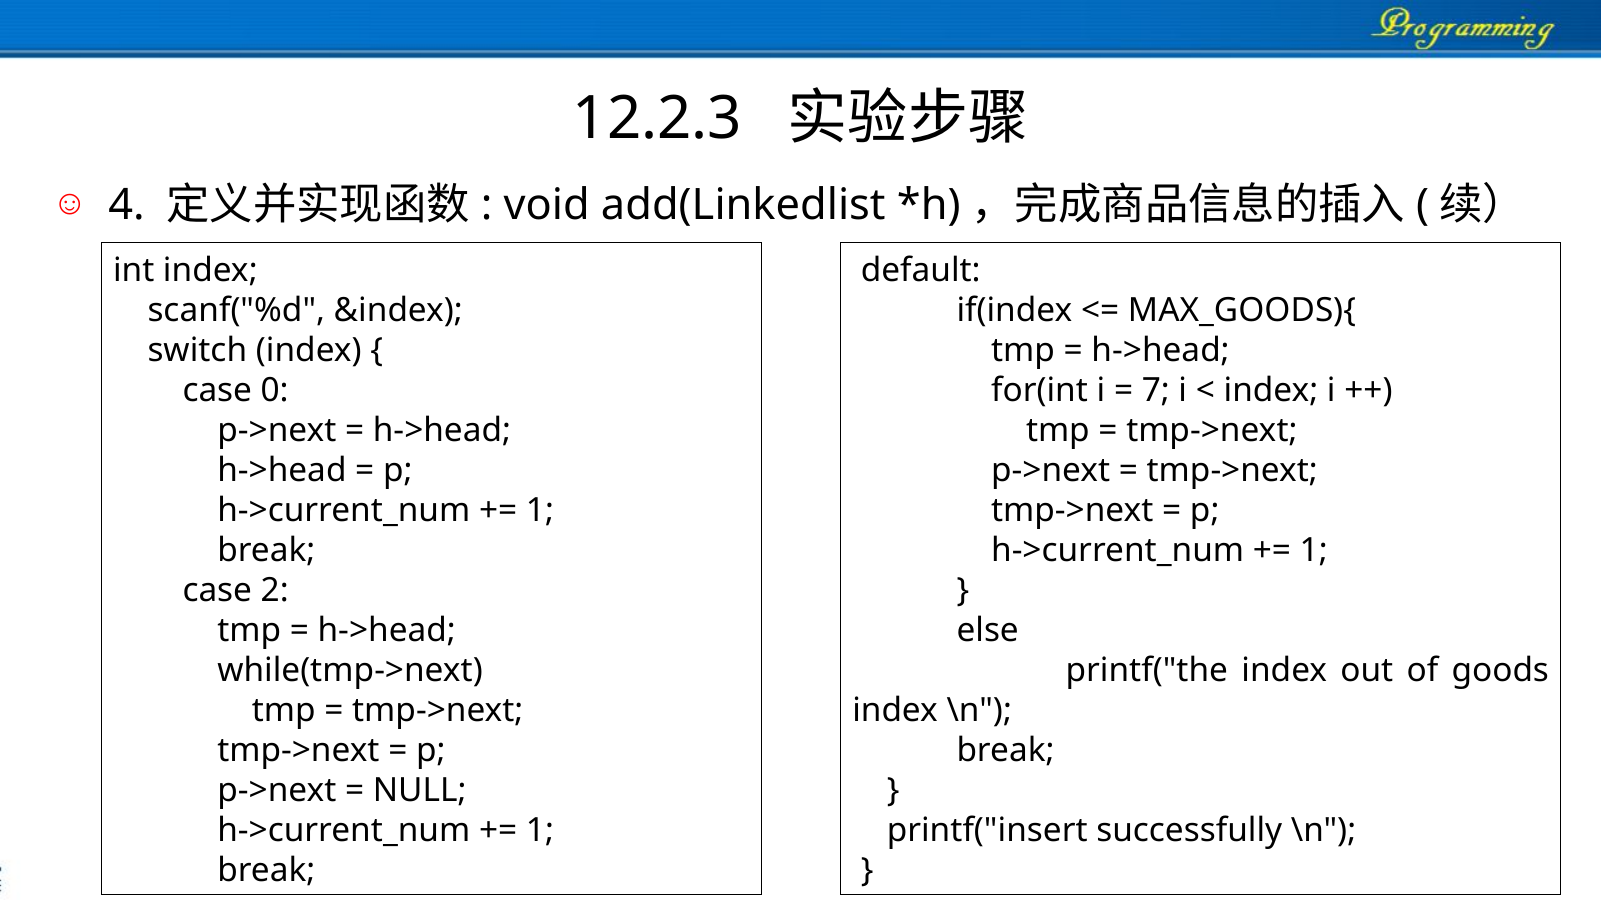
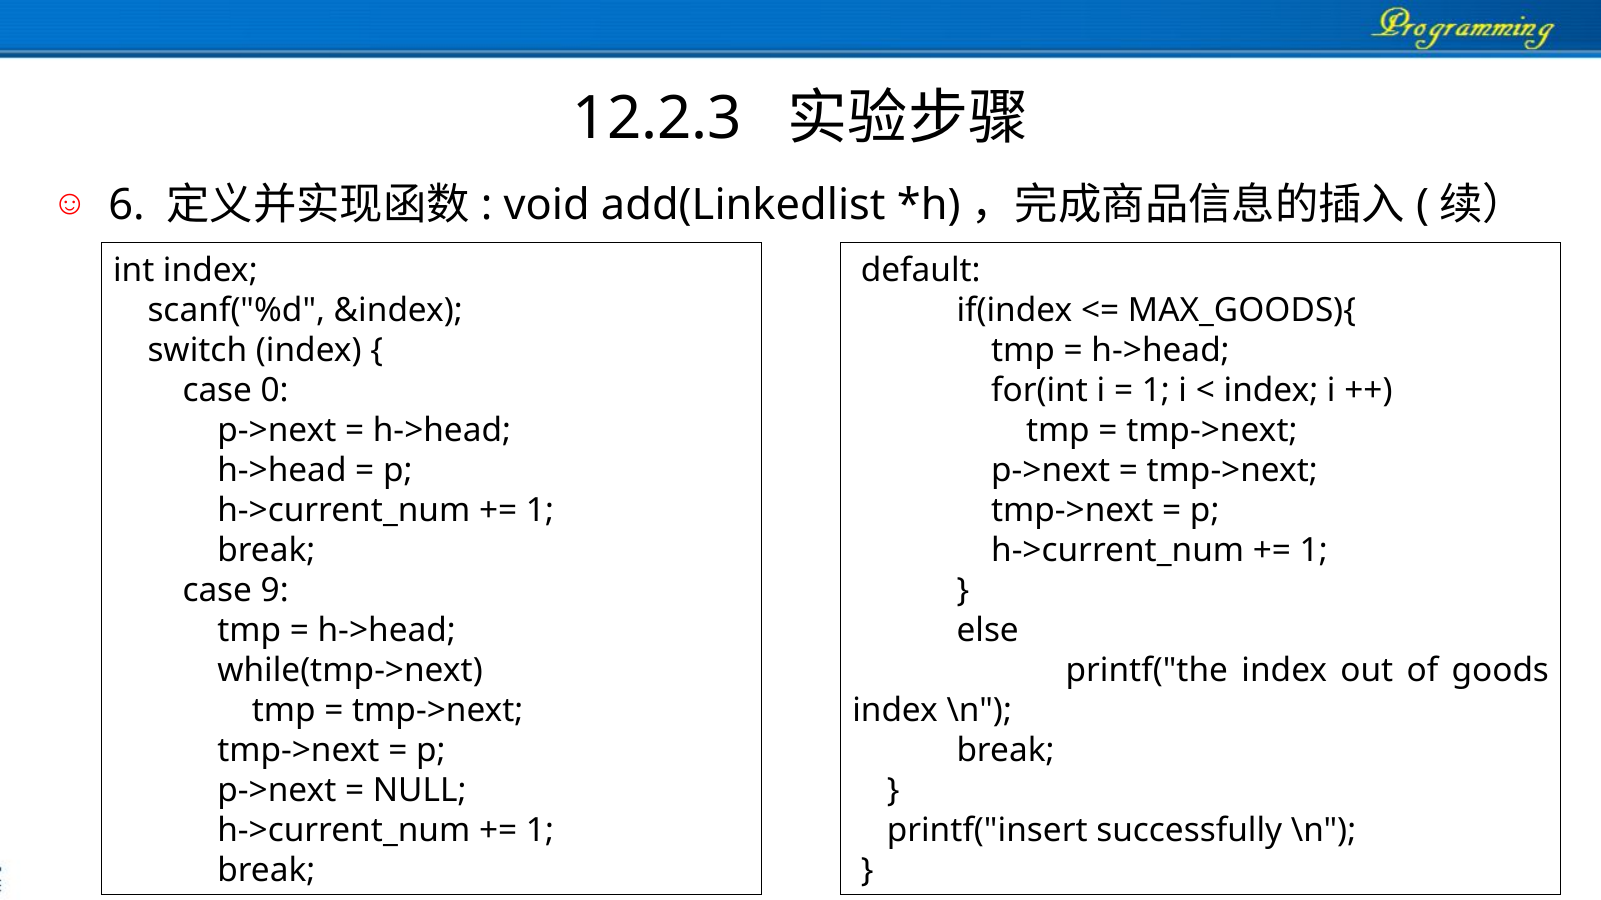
4: 4 -> 6
7 at (1156, 391): 7 -> 1
2: 2 -> 9
